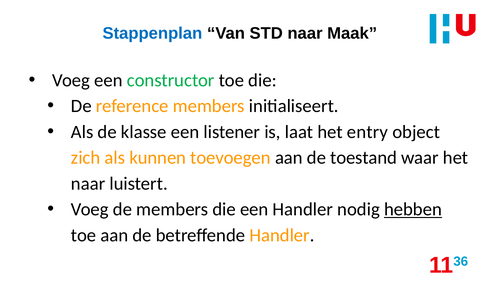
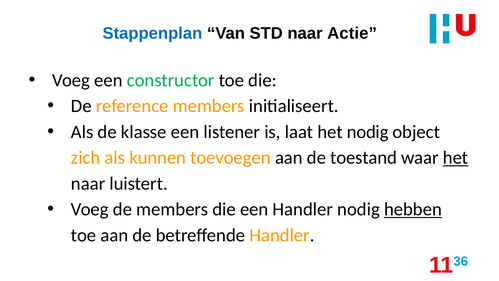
Maak: Maak -> Actie
het entry: entry -> nodig
het at (456, 158) underline: none -> present
